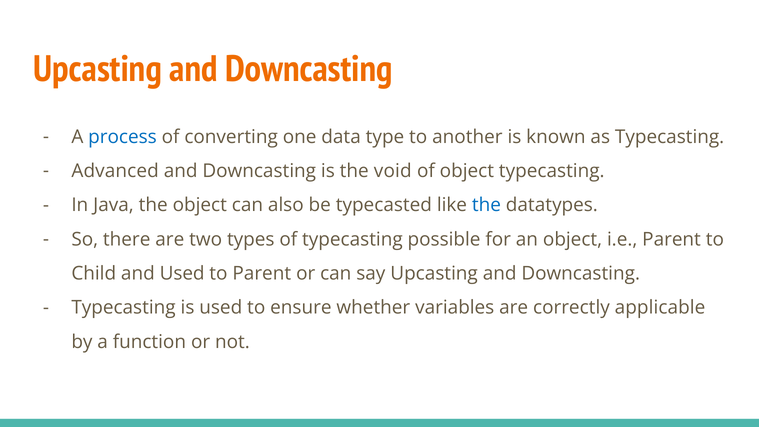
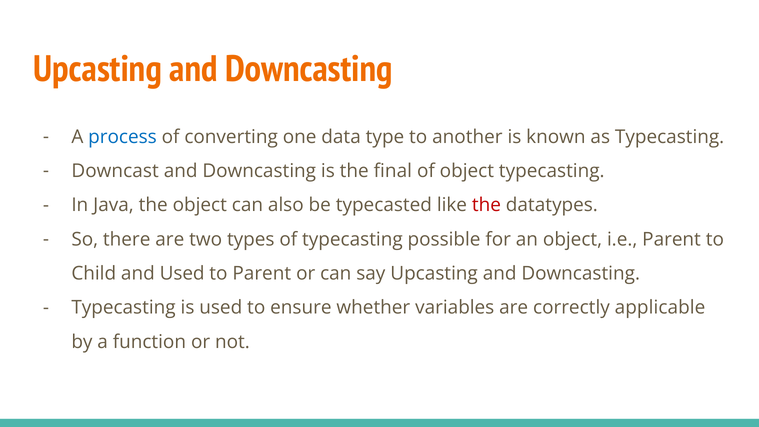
Advanced: Advanced -> Downcast
void: void -> final
the at (486, 205) colour: blue -> red
